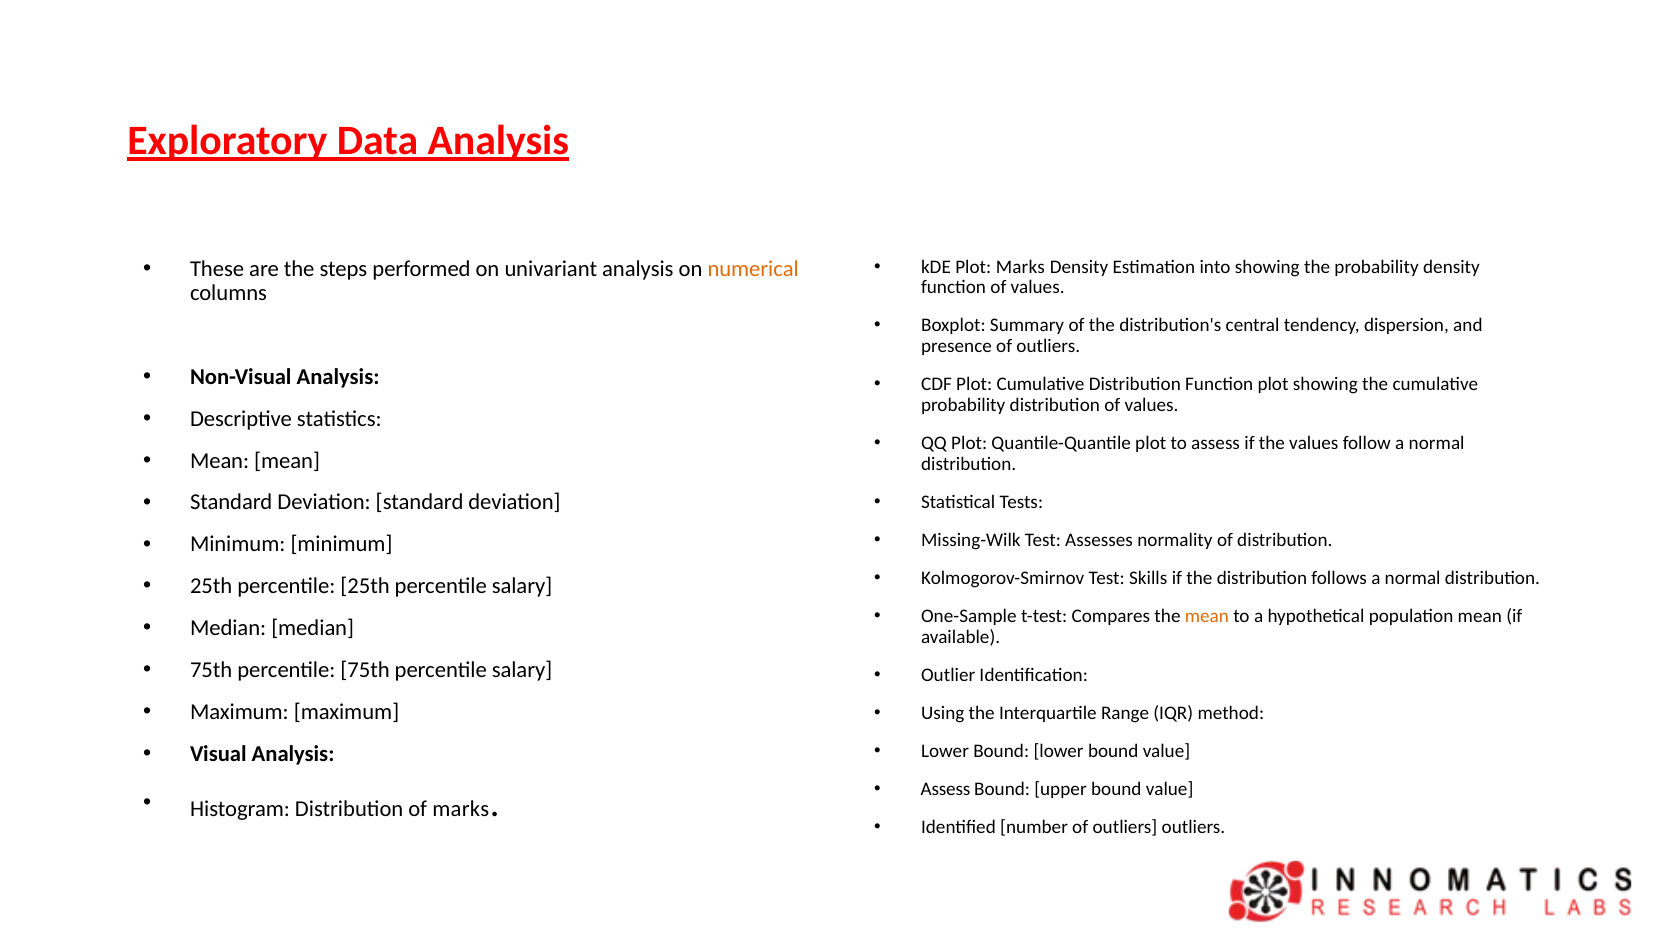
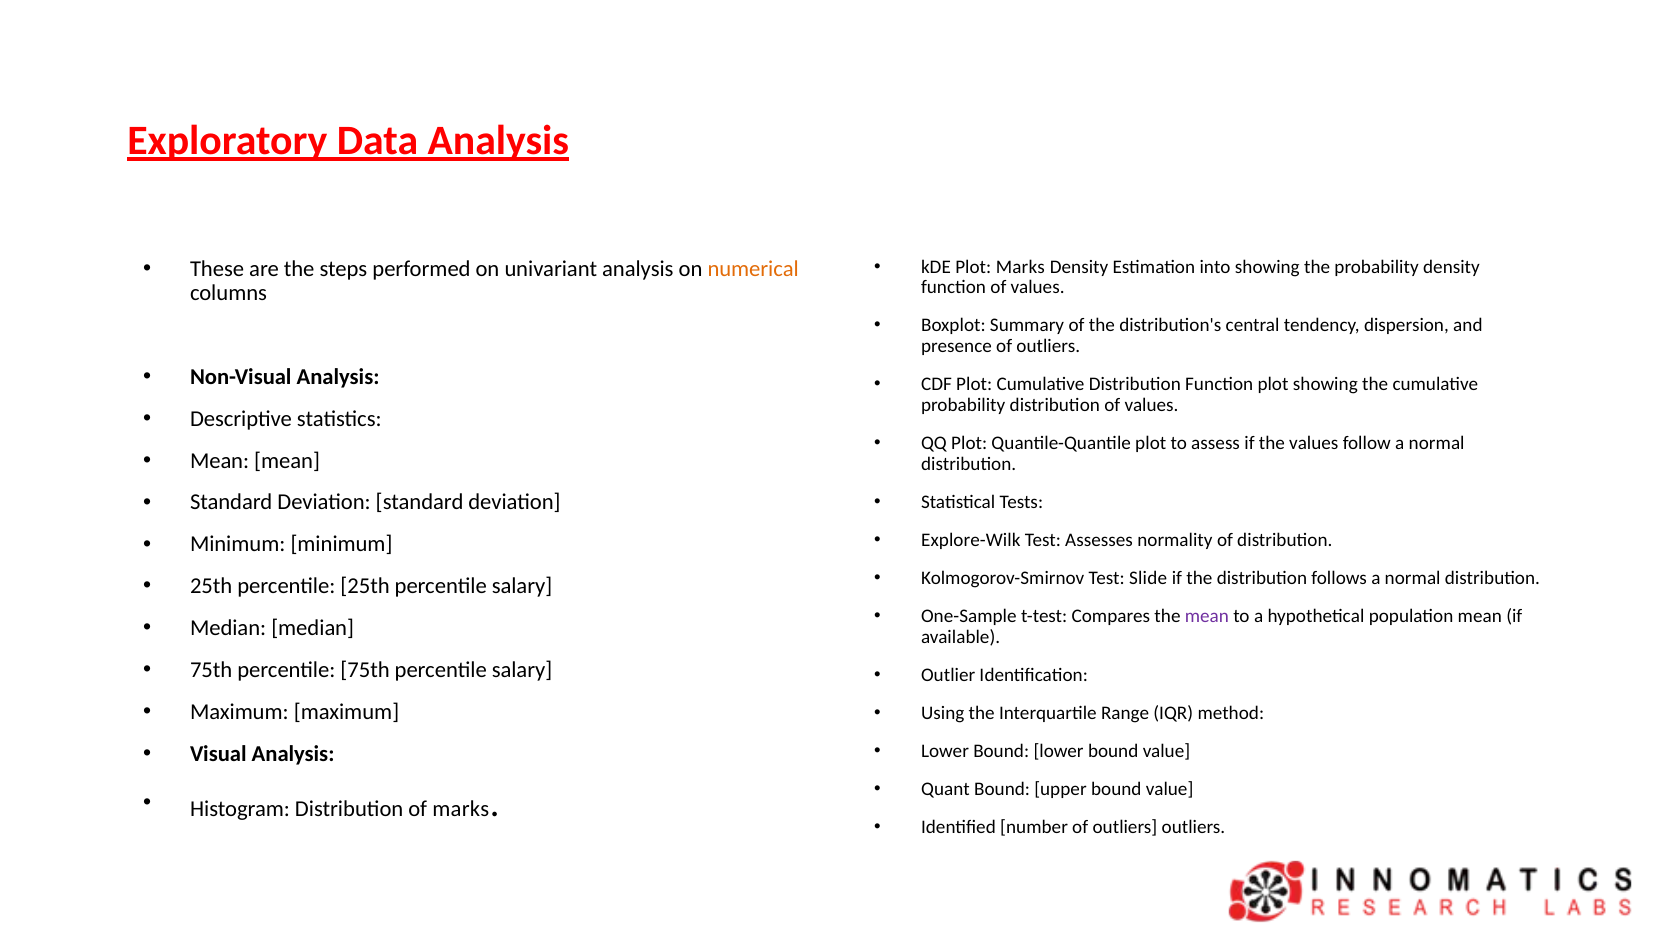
Missing-Wilk: Missing-Wilk -> Explore-Wilk
Skills: Skills -> Slide
mean at (1207, 616) colour: orange -> purple
Assess at (946, 789): Assess -> Quant
